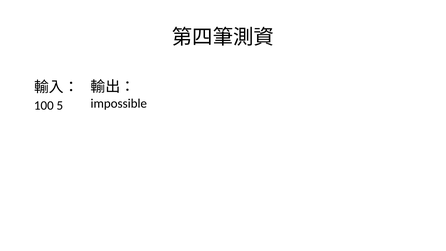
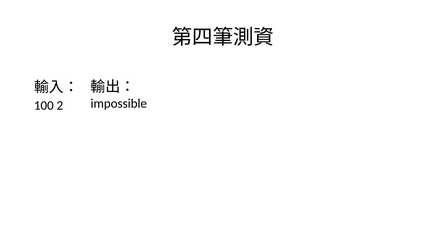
5: 5 -> 2
